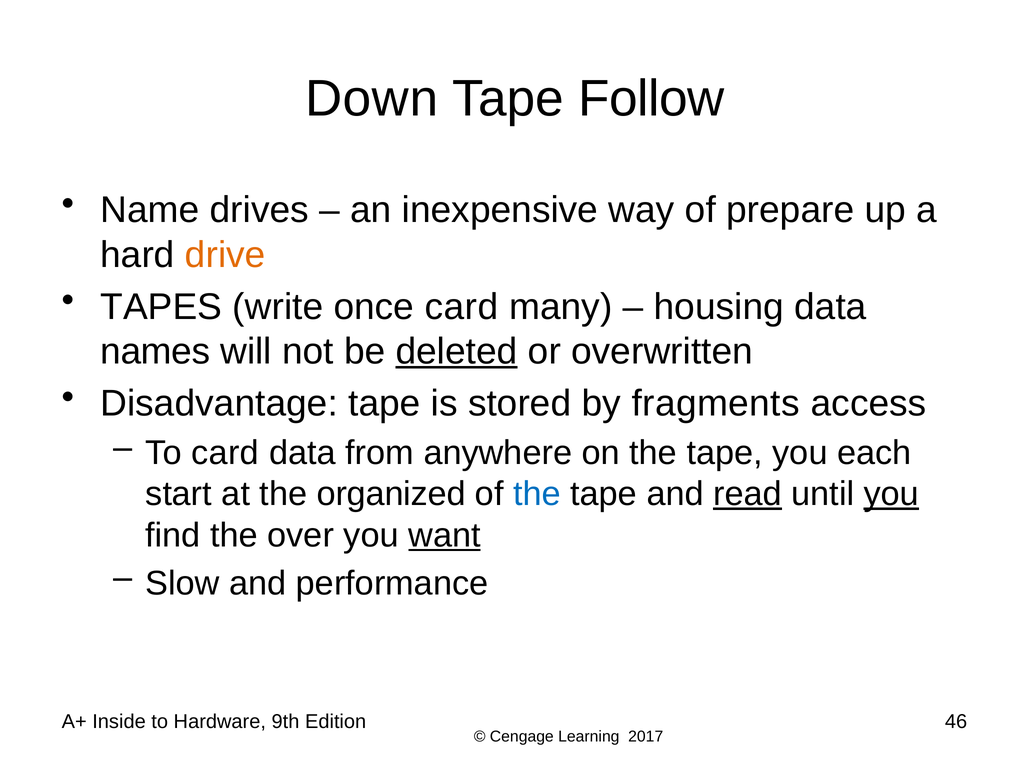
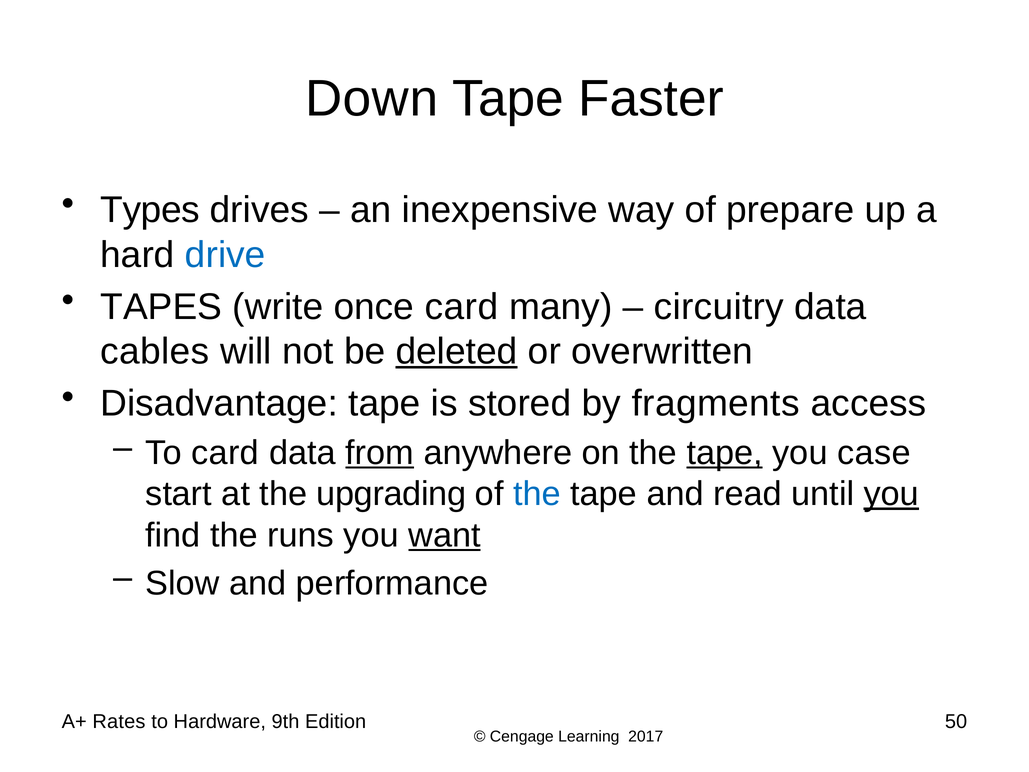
Follow: Follow -> Faster
Name: Name -> Types
drive colour: orange -> blue
housing: housing -> circuitry
names: names -> cables
from underline: none -> present
tape at (725, 453) underline: none -> present
each: each -> case
organized: organized -> upgrading
read underline: present -> none
over: over -> runs
Inside: Inside -> Rates
46: 46 -> 50
